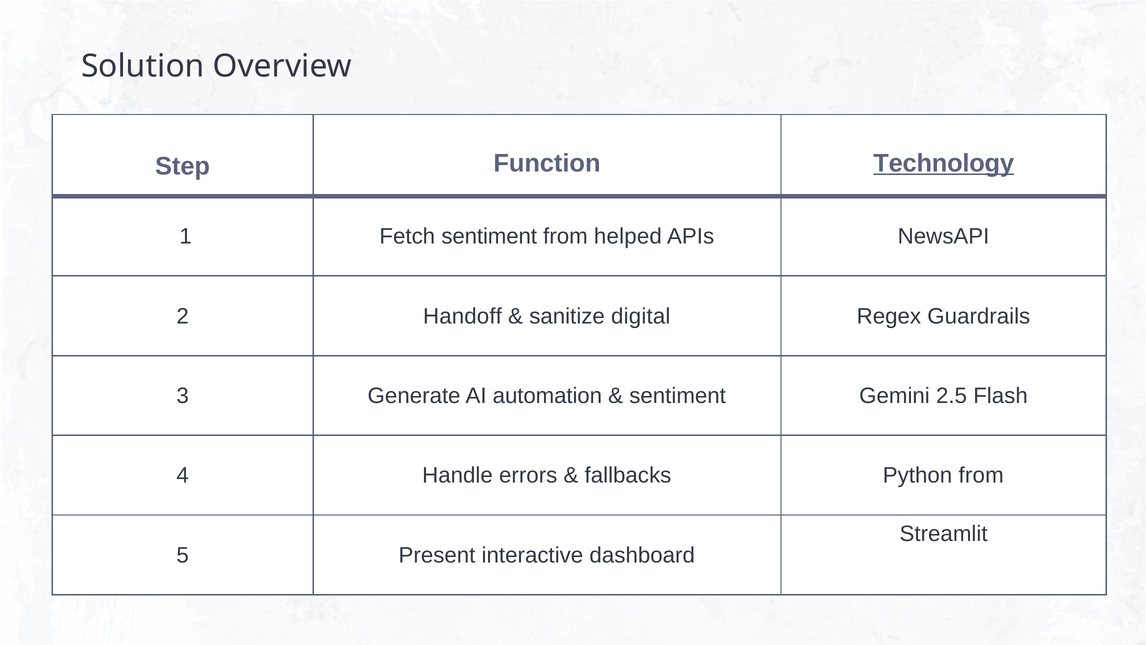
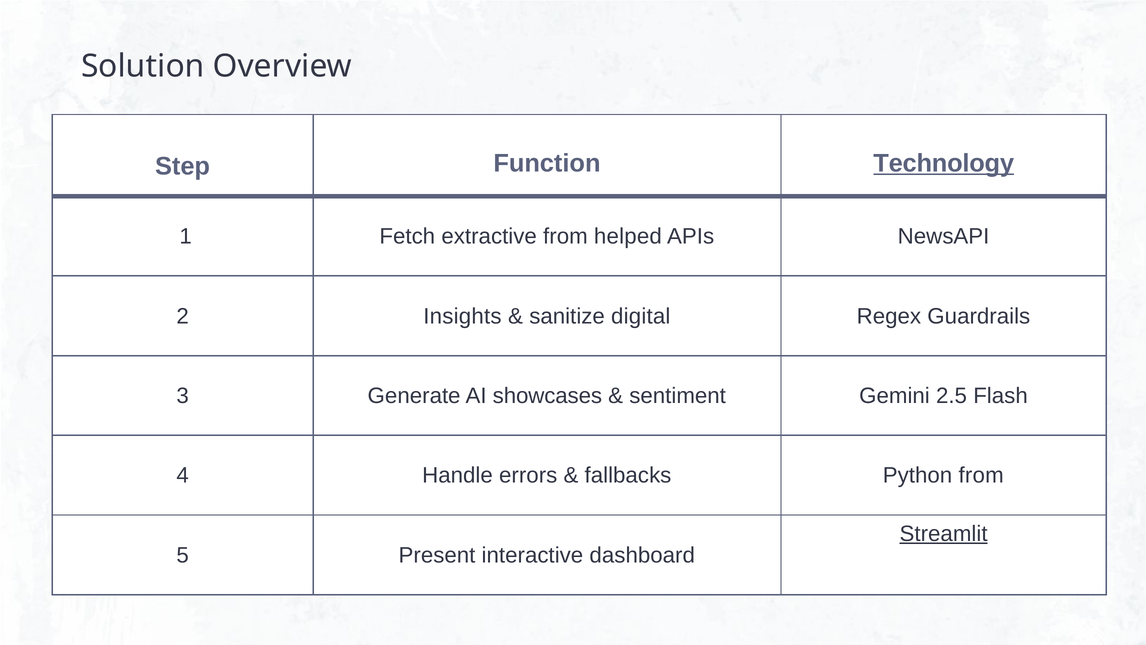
Fetch sentiment: sentiment -> extractive
Handoff: Handoff -> Insights
automation: automation -> showcases
Streamlit underline: none -> present
